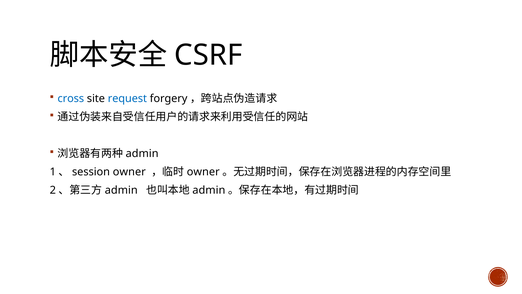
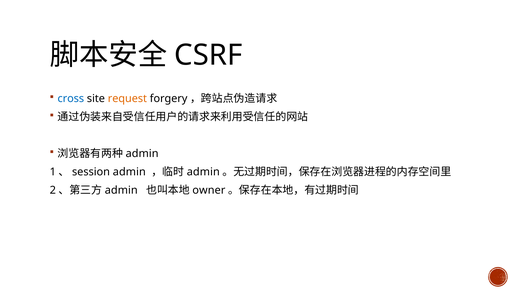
request colour: blue -> orange
owner at (129, 172): owner -> admin
owner at (203, 172): owner -> admin
admin at (209, 190): admin -> owner
